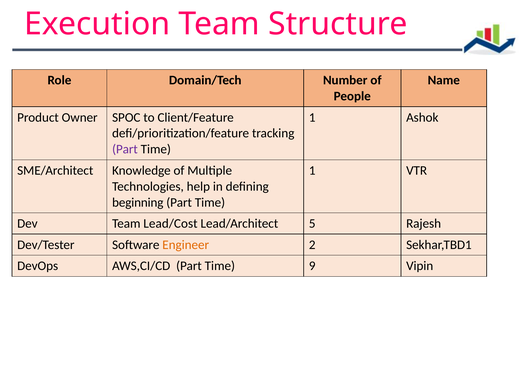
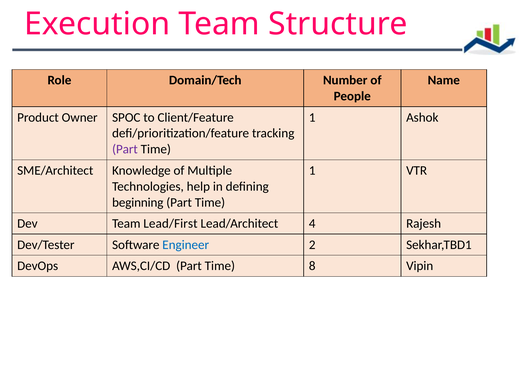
Lead/Cost: Lead/Cost -> Lead/First
5: 5 -> 4
Engineer colour: orange -> blue
9: 9 -> 8
